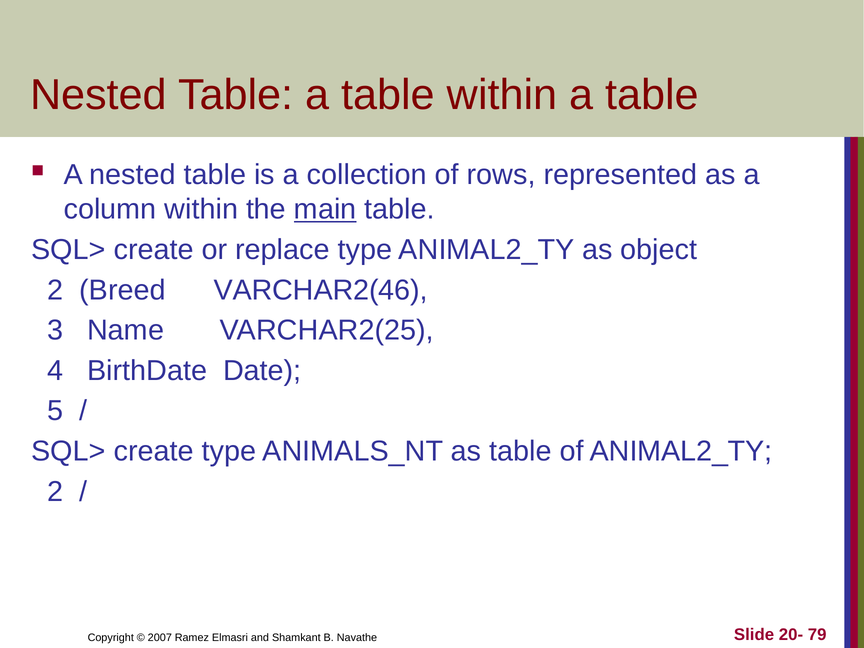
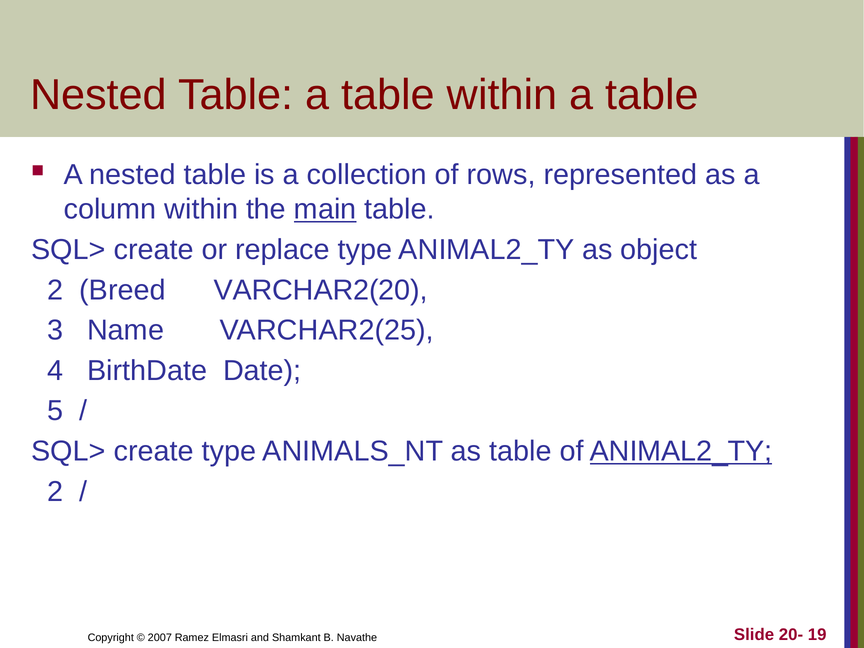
VARCHAR2(46: VARCHAR2(46 -> VARCHAR2(20
ANIMAL2_TY at (681, 451) underline: none -> present
79: 79 -> 19
